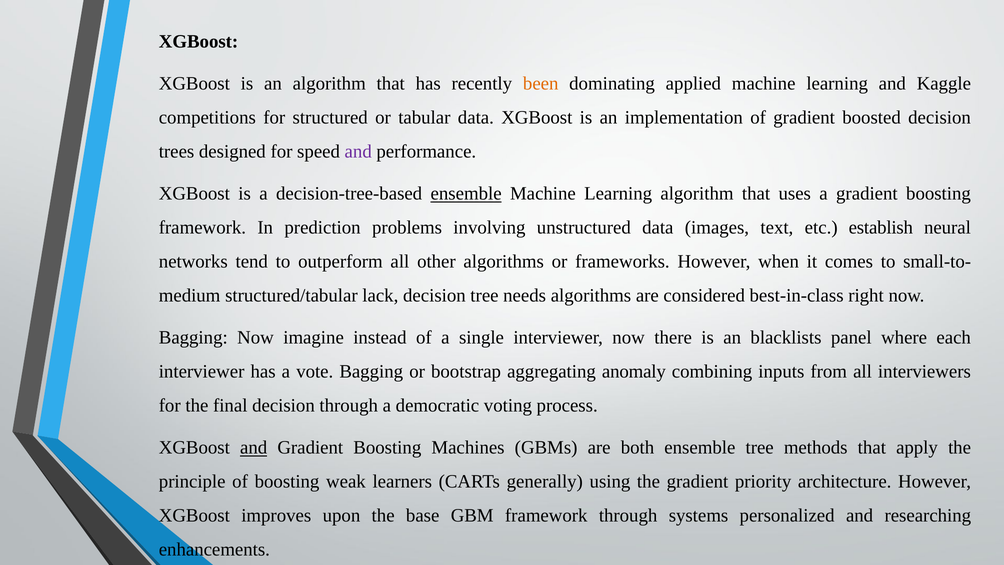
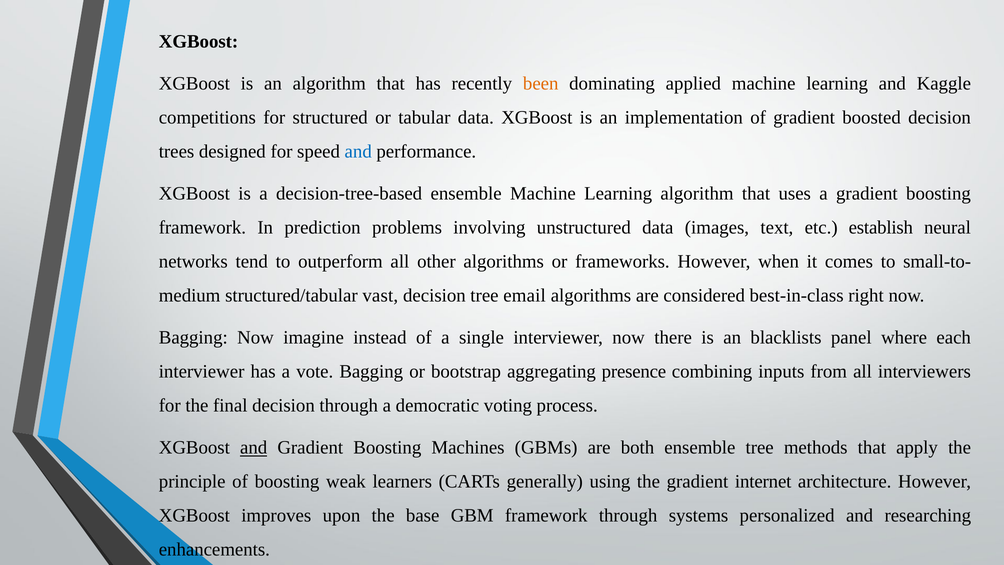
and at (358, 151) colour: purple -> blue
ensemble at (466, 194) underline: present -> none
lack: lack -> vast
needs: needs -> email
anomaly: anomaly -> presence
priority: priority -> internet
